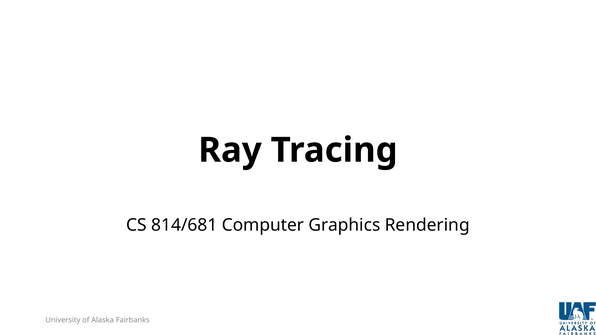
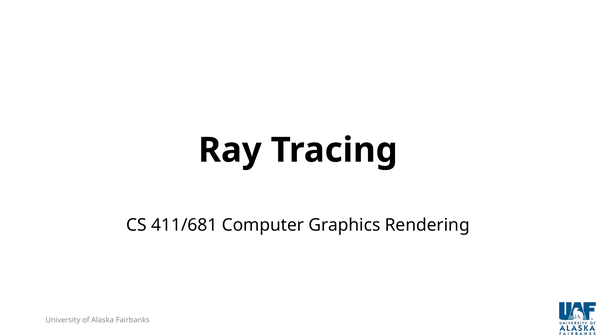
814/681: 814/681 -> 411/681
